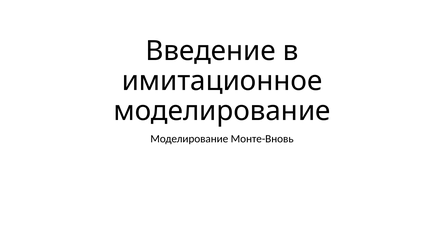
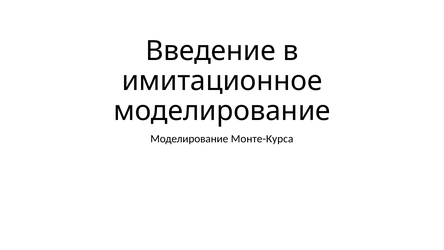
Монте-Вновь: Монте-Вновь -> Монте-Курса
